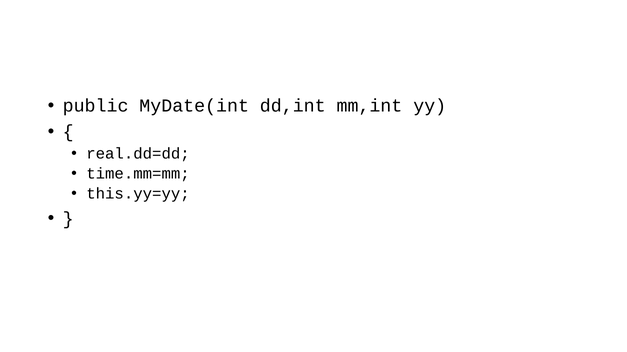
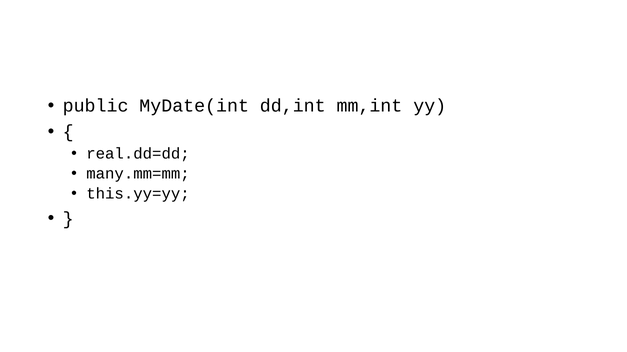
time.mm=mm: time.mm=mm -> many.mm=mm
